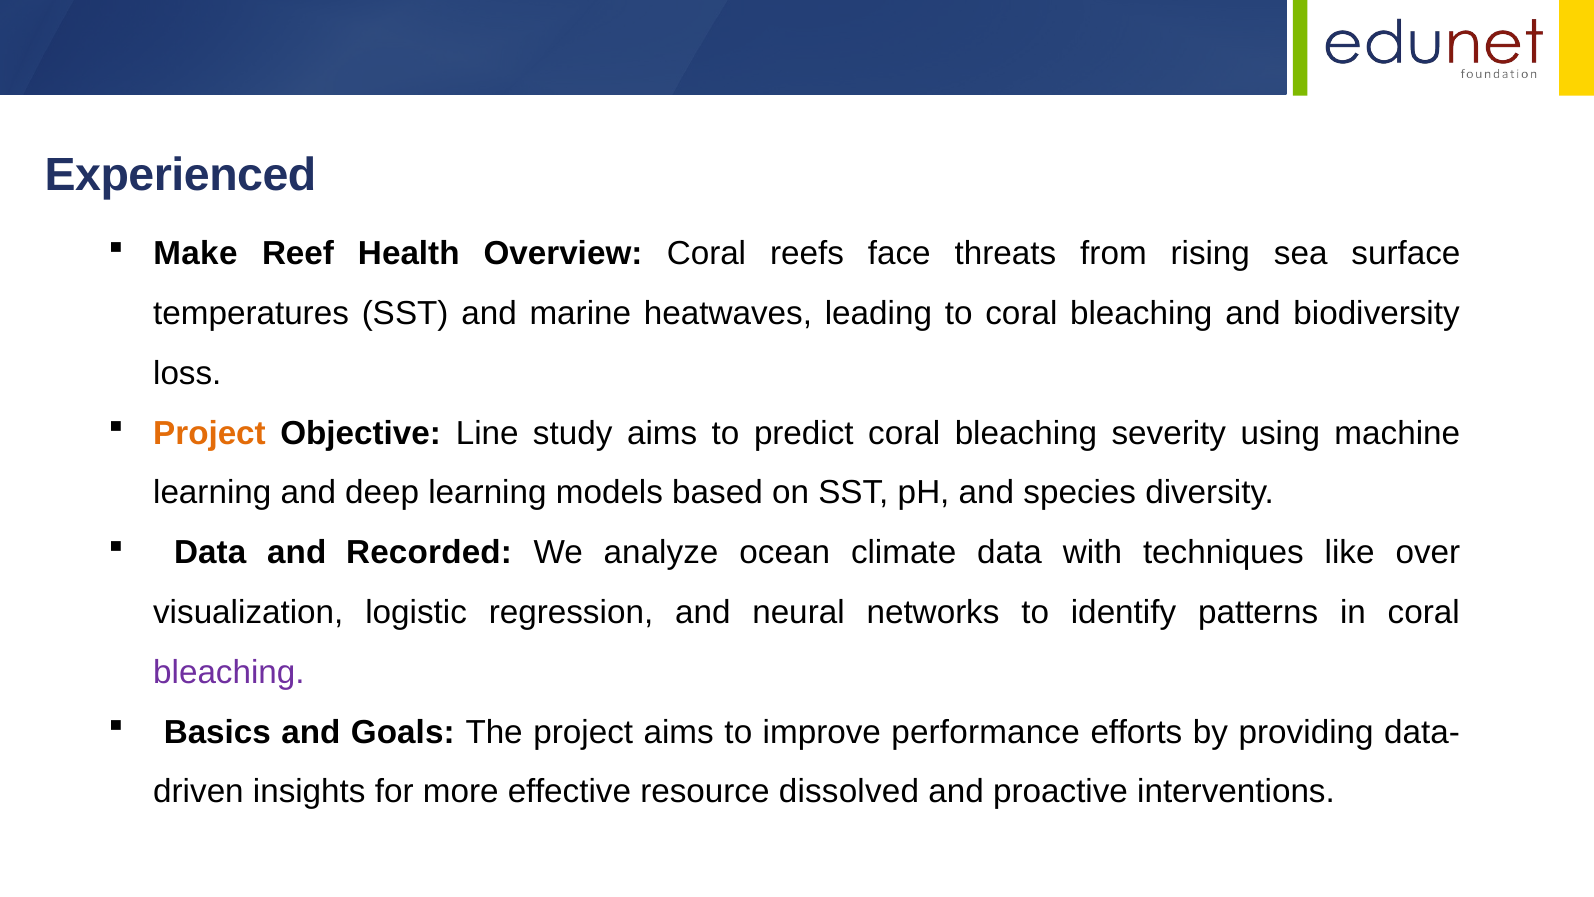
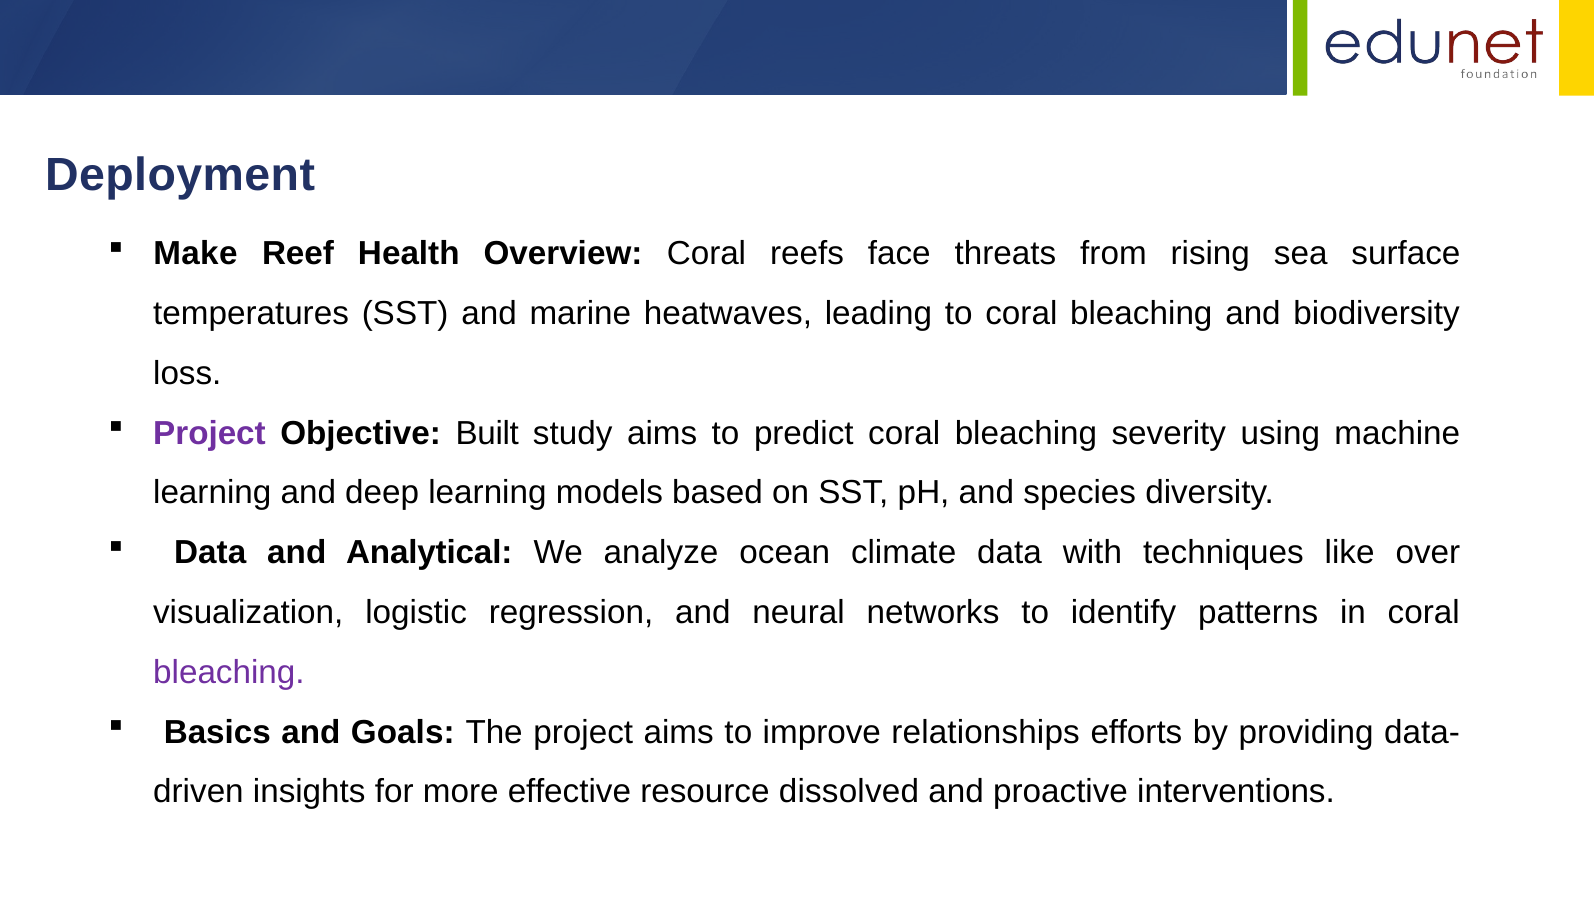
Experienced: Experienced -> Deployment
Project at (209, 433) colour: orange -> purple
Line: Line -> Built
Recorded: Recorded -> Analytical
performance: performance -> relationships
